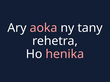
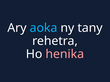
aoka colour: pink -> light blue
